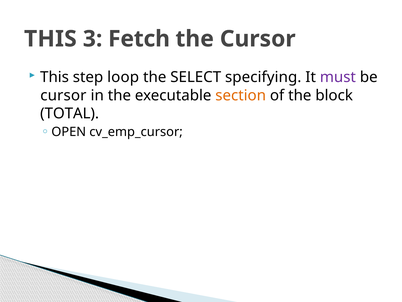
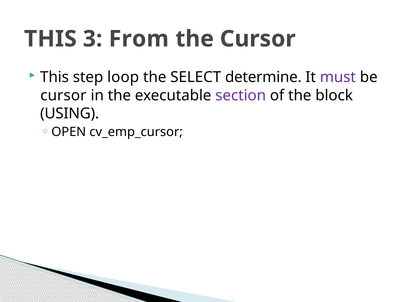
Fetch: Fetch -> From
specifying: specifying -> determine
section colour: orange -> purple
TOTAL: TOTAL -> USING
